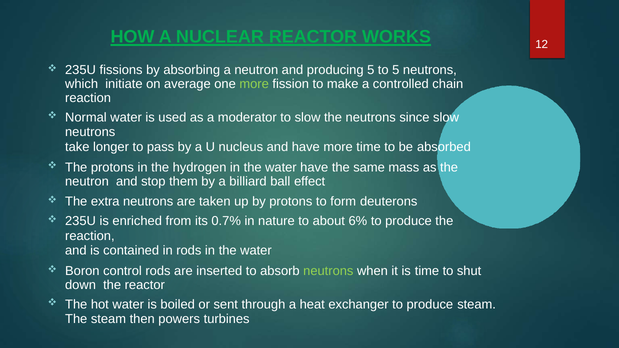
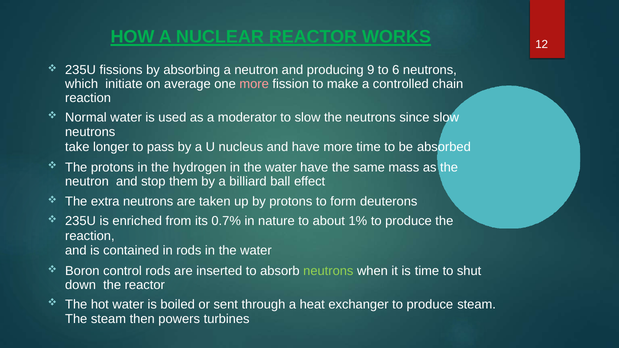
producing 5: 5 -> 9
to 5: 5 -> 6
more at (254, 84) colour: light green -> pink
6%: 6% -> 1%
